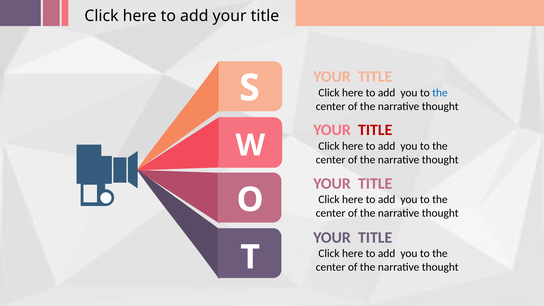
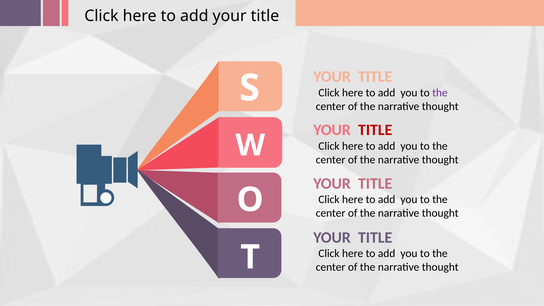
the at (440, 93) colour: blue -> purple
